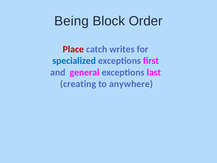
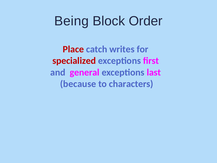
specialized colour: blue -> red
creating: creating -> because
anywhere: anywhere -> characters
